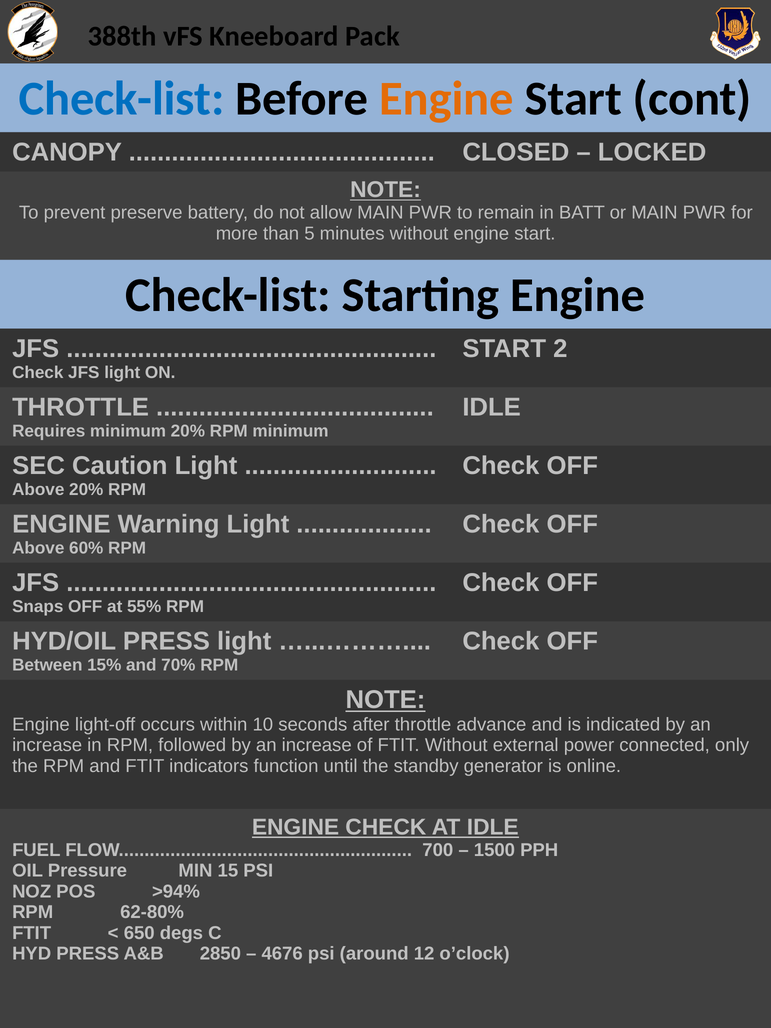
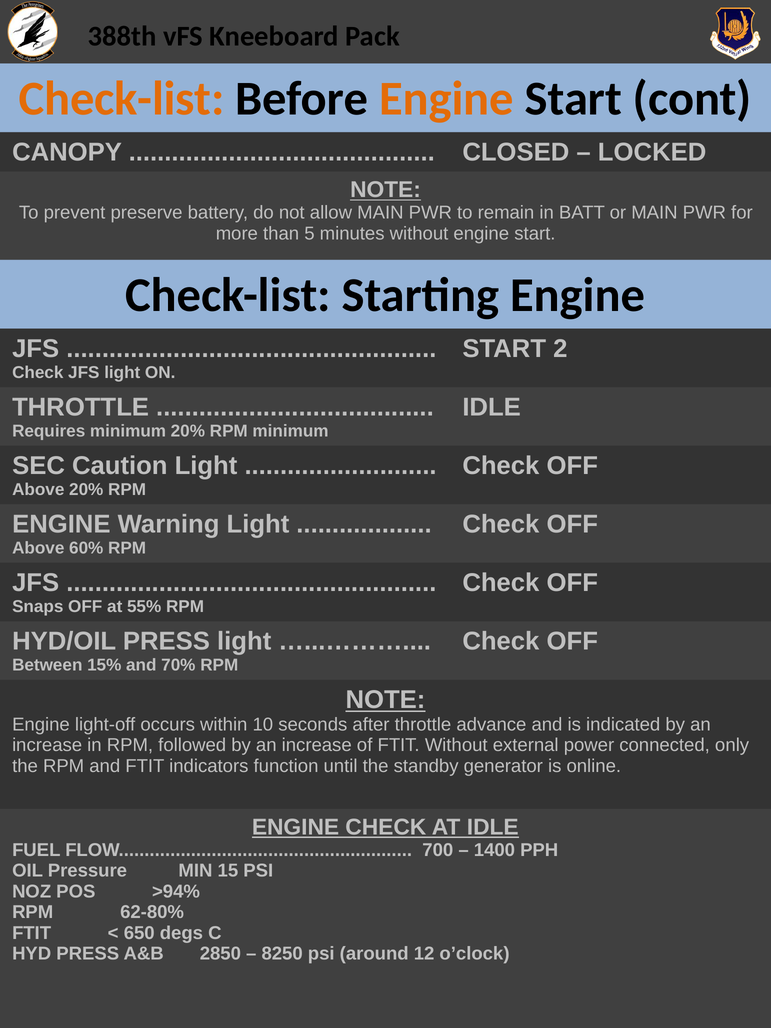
Check-list at (122, 99) colour: blue -> orange
1500: 1500 -> 1400
4676: 4676 -> 8250
